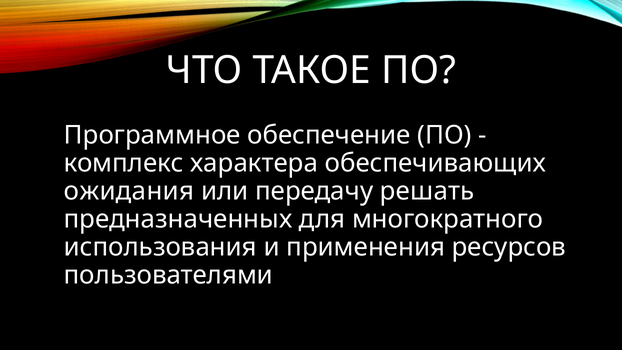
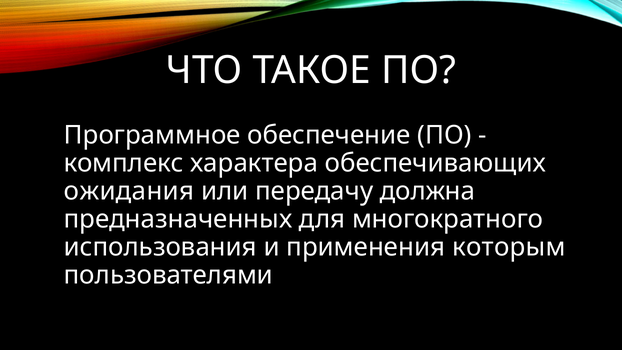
решать: решать -> должна
ресурсов: ресурсов -> которым
